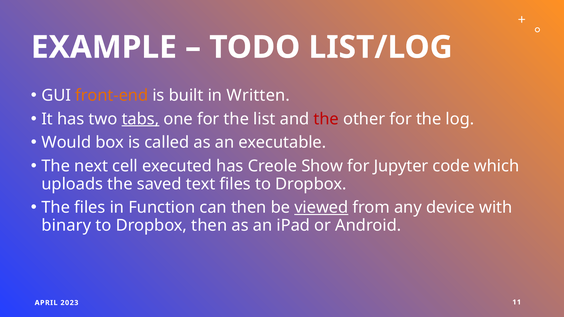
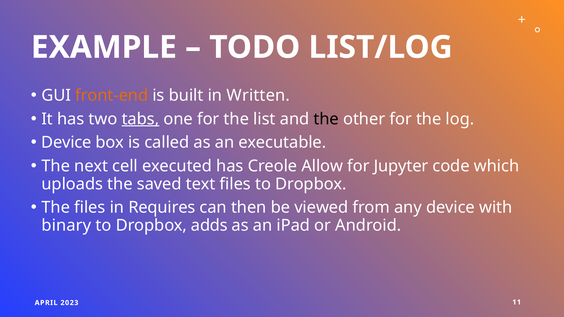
the at (326, 119) colour: red -> black
Would at (66, 143): Would -> Device
Show: Show -> Allow
Function: Function -> Requires
viewed underline: present -> none
Dropbox then: then -> adds
